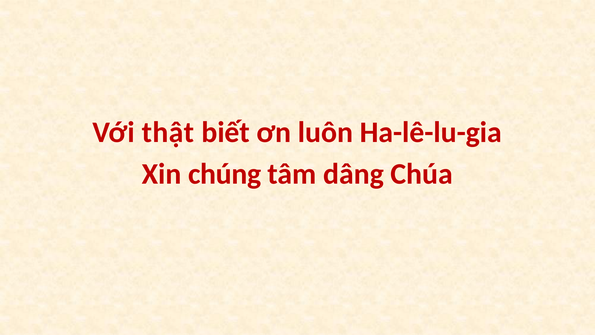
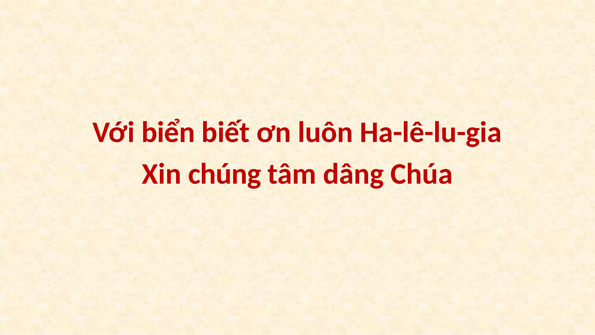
thật: thật -> biển
